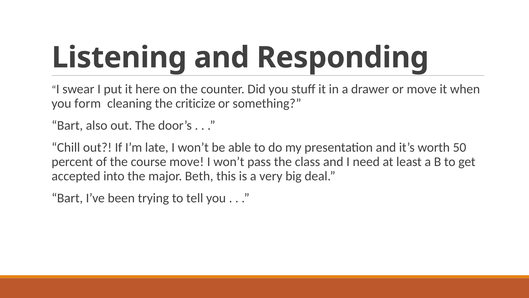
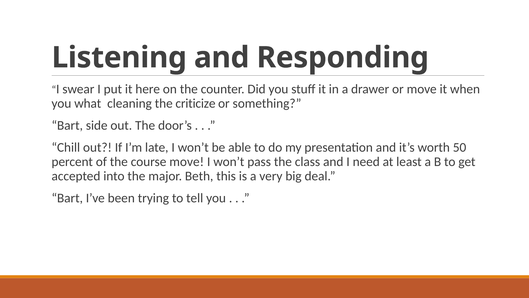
form: form -> what
also: also -> side
